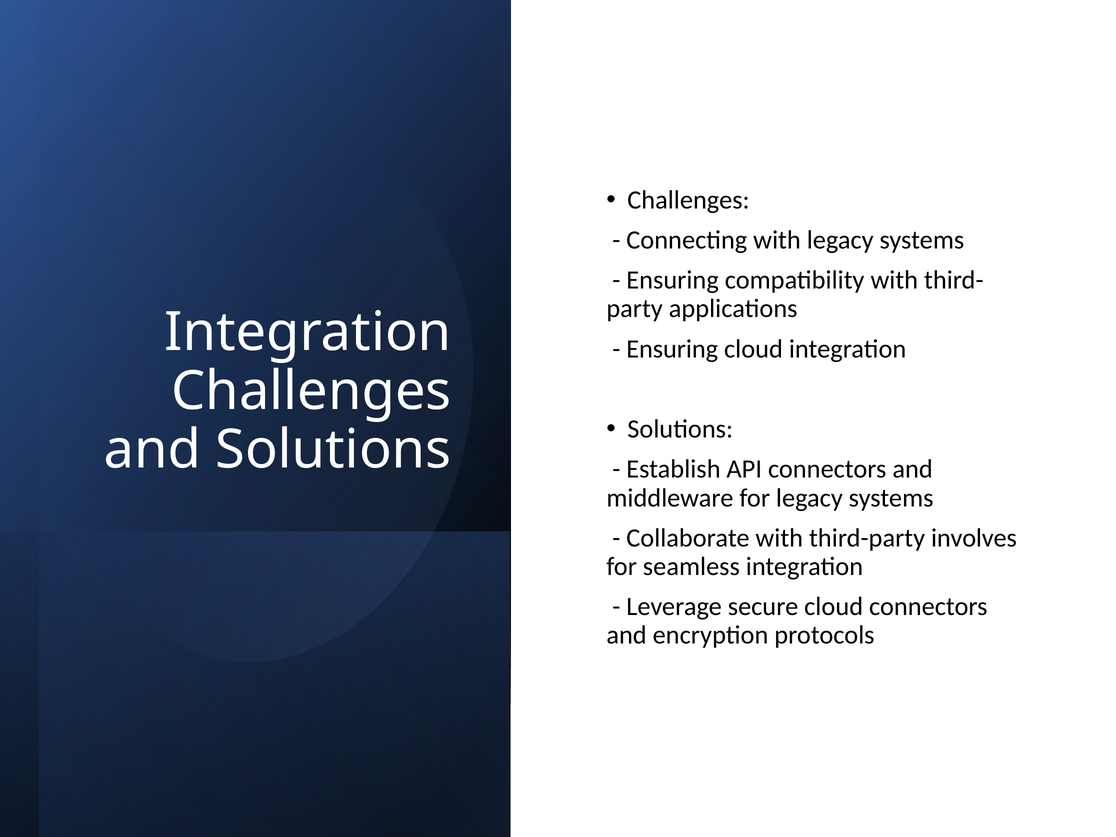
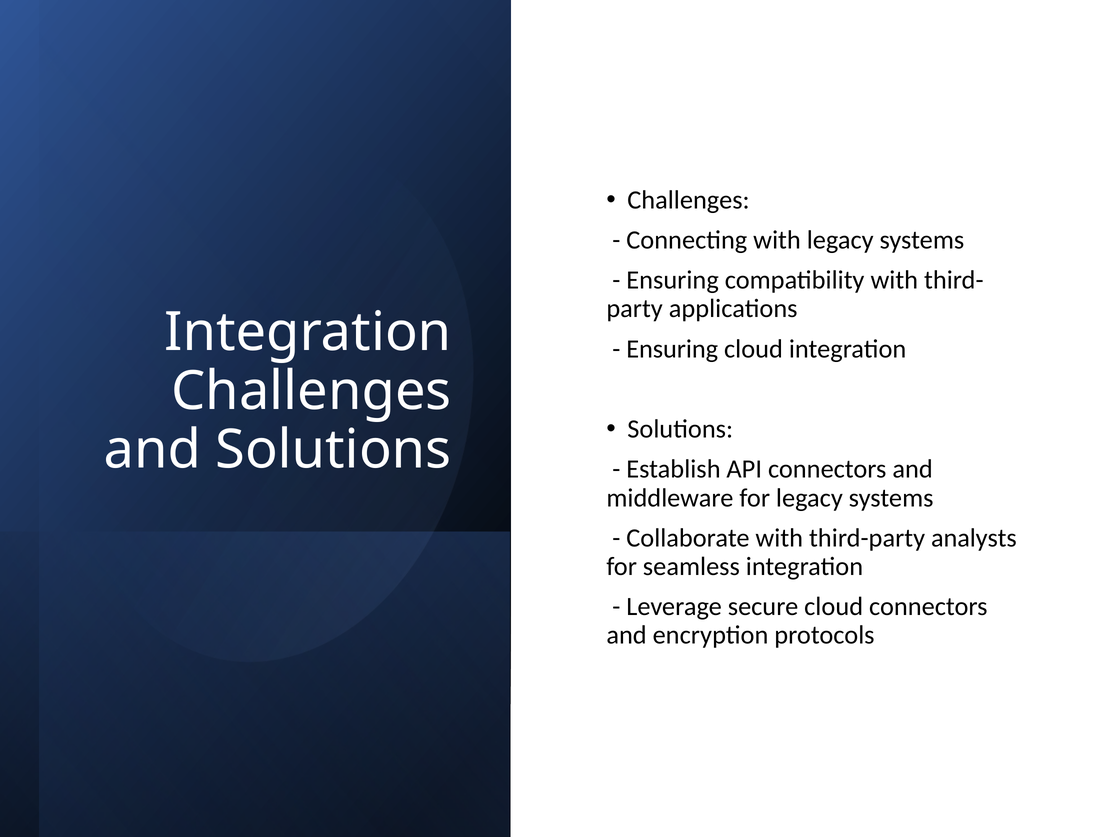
involves: involves -> analysts
